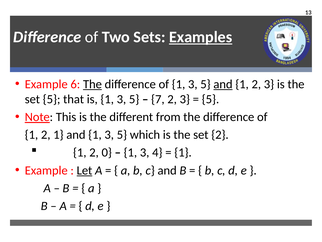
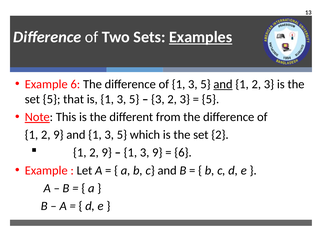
The at (92, 84) underline: present -> none
7 at (158, 99): 7 -> 3
1 at (58, 135): 1 -> 9
0 at (107, 152): 0 -> 9
3 4: 4 -> 9
1 at (183, 152): 1 -> 6
Let underline: present -> none
